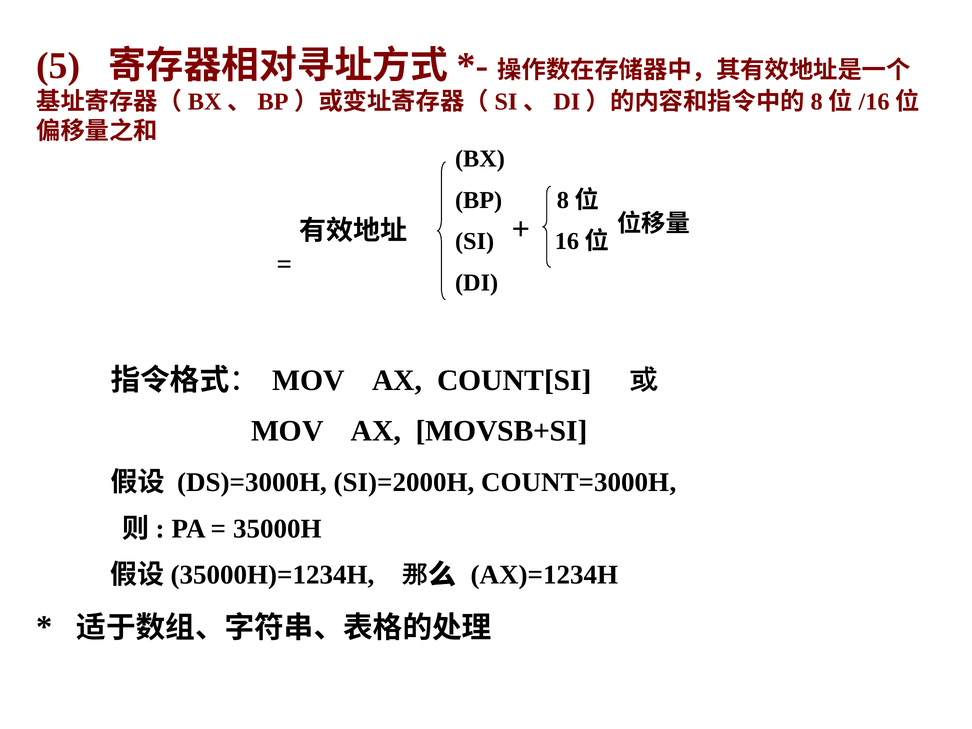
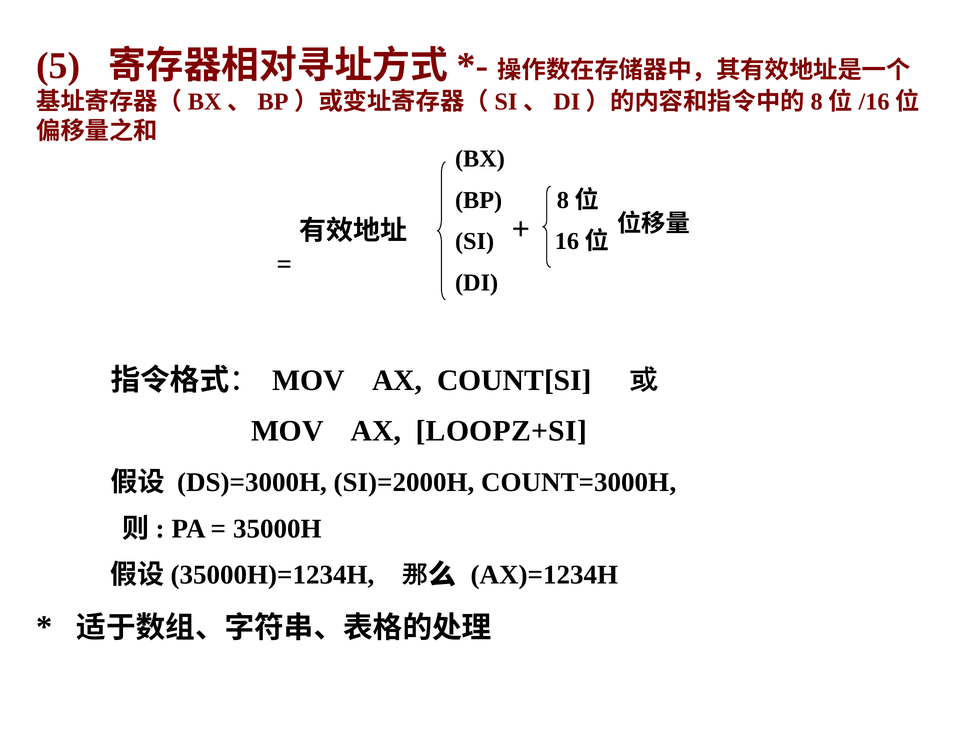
MOVSB+SI: MOVSB+SI -> LOOPZ+SI
